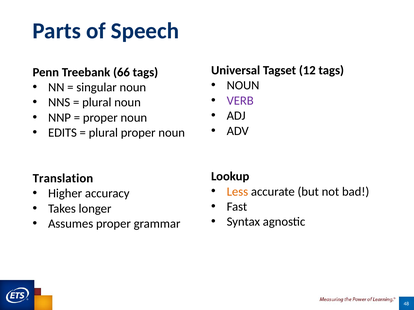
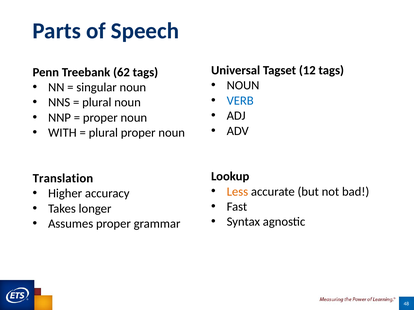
66: 66 -> 62
VERB colour: purple -> blue
EDITS: EDITS -> WITH
